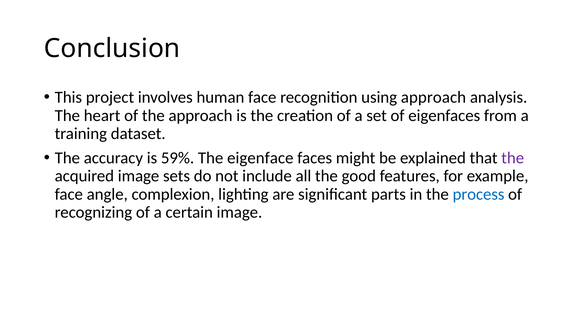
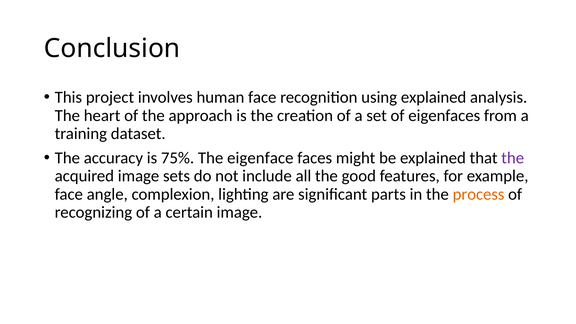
using approach: approach -> explained
59%: 59% -> 75%
process colour: blue -> orange
